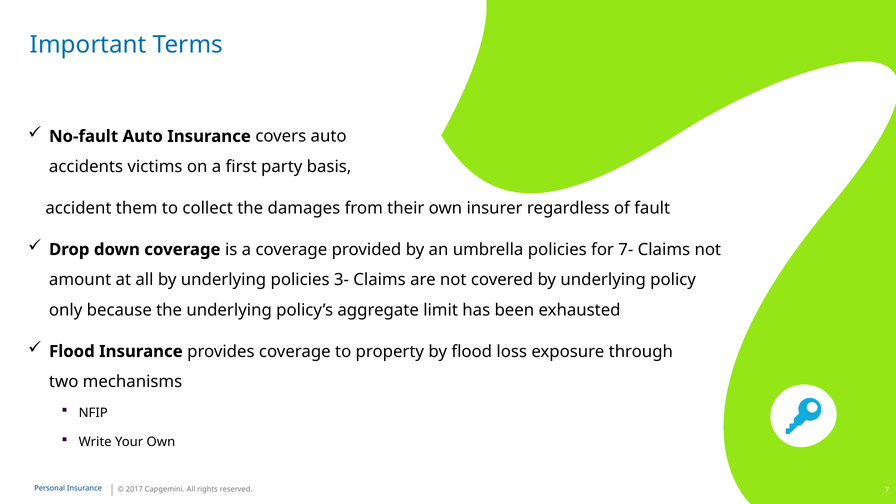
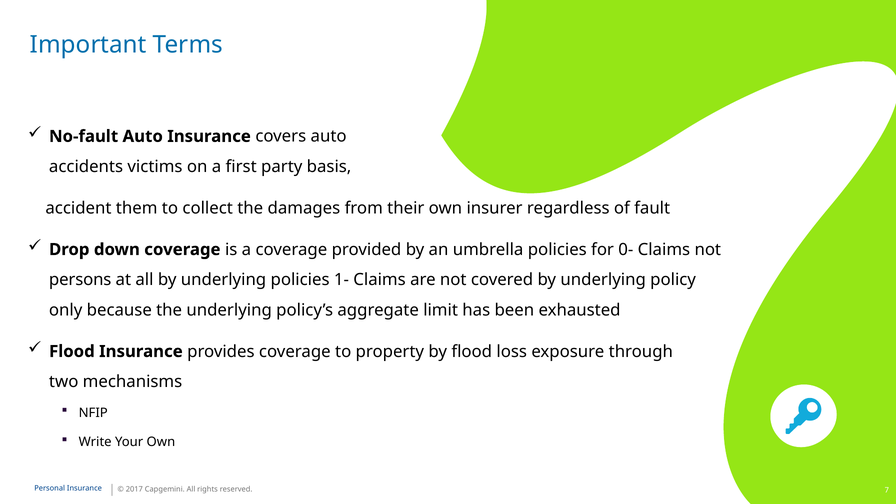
7-: 7- -> 0-
amount: amount -> persons
3-: 3- -> 1-
